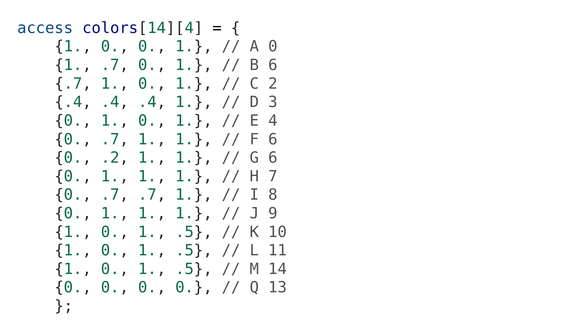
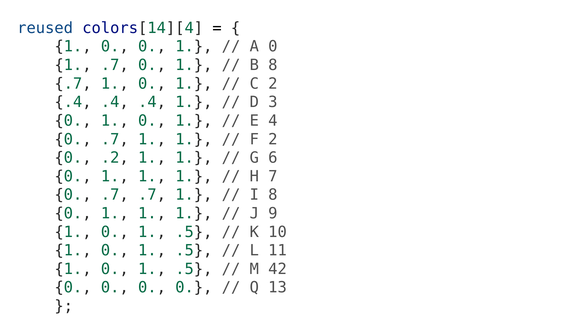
access: access -> reused
B 6: 6 -> 8
F 6: 6 -> 2
14: 14 -> 42
